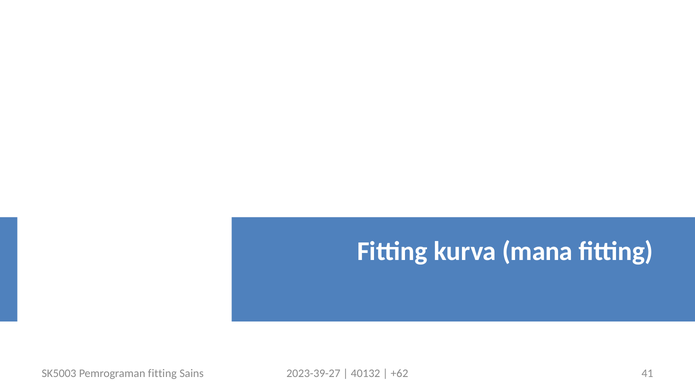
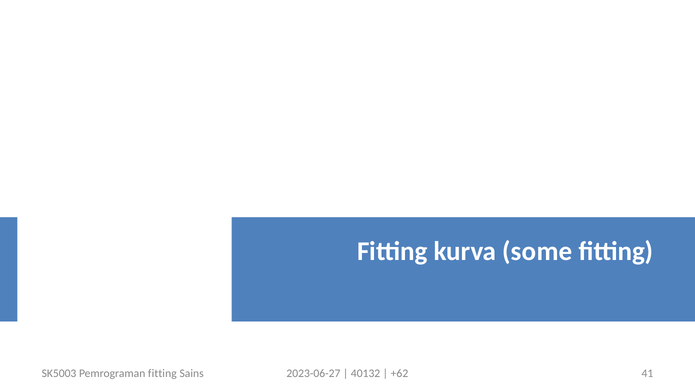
mana: mana -> some
2023-39-27: 2023-39-27 -> 2023-06-27
